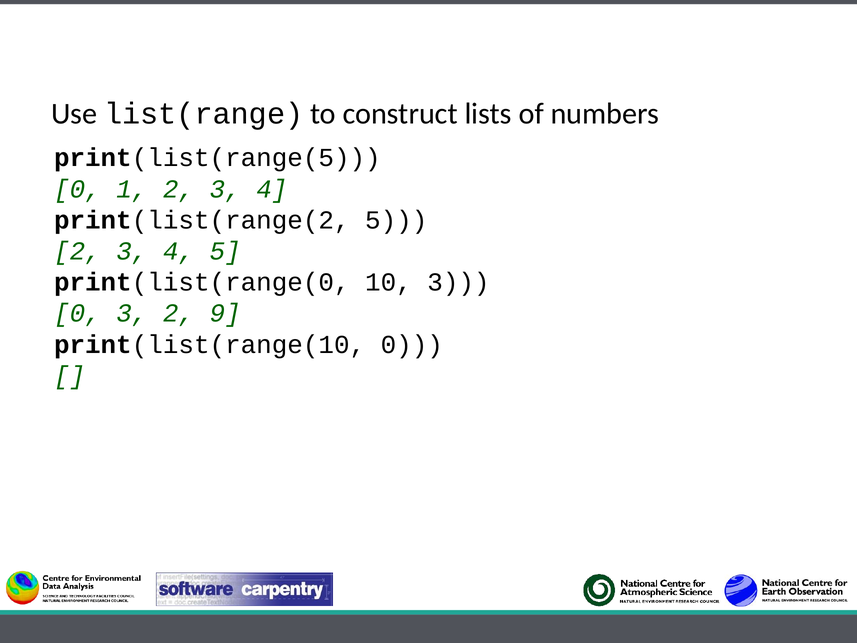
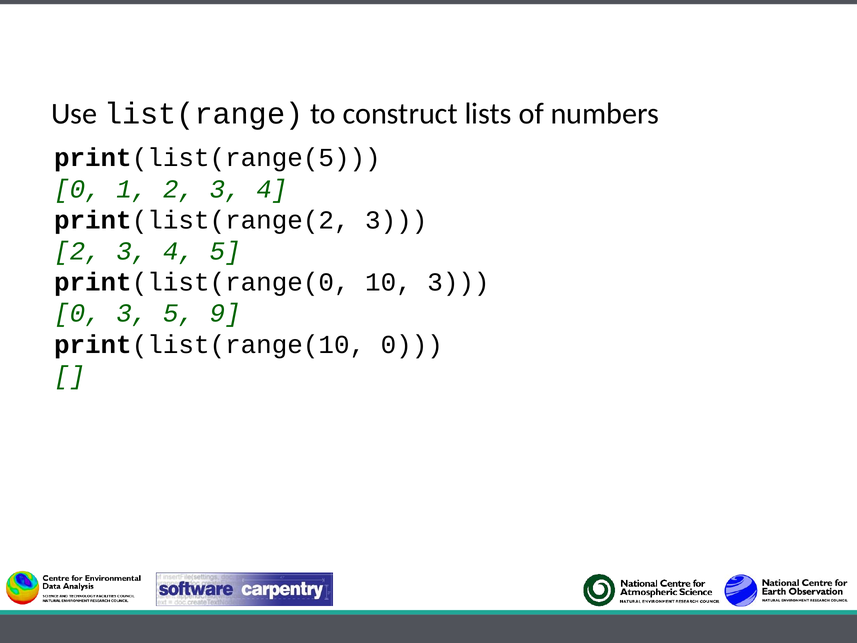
print(list(range(2 5: 5 -> 3
3 2: 2 -> 5
